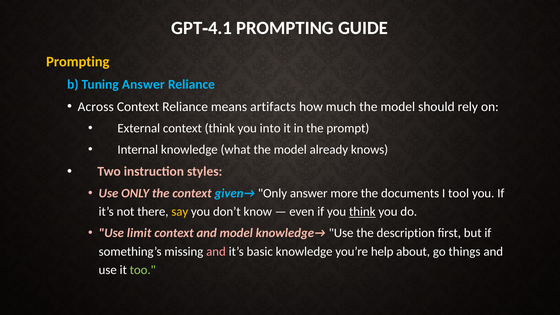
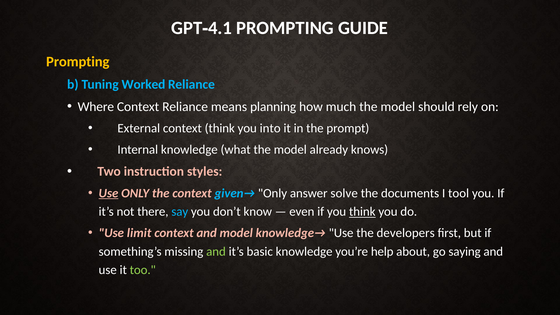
Tuning Answer: Answer -> Worked
Across: Across -> Where
artifacts: artifacts -> planning
Use at (109, 193) underline: none -> present
more: more -> solve
say colour: yellow -> light blue
description: description -> developers
and at (216, 252) colour: pink -> light green
things: things -> saying
